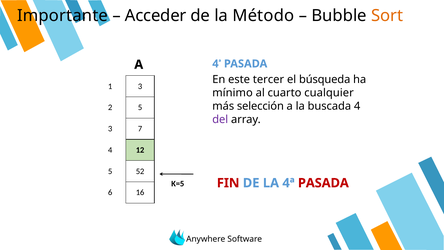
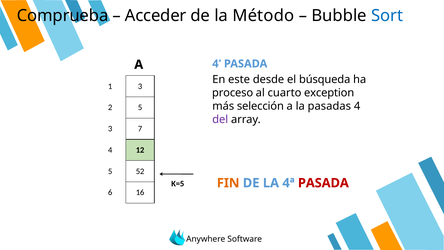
Importante: Importante -> Comprueba
Sort colour: orange -> blue
tercer: tercer -> desde
mínimo: mínimo -> proceso
cualquier: cualquier -> exception
buscada: buscada -> pasadas
FIN colour: red -> orange
